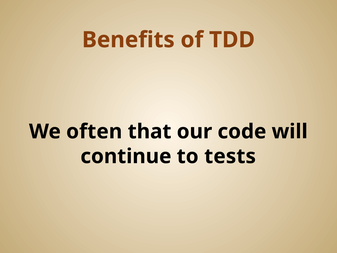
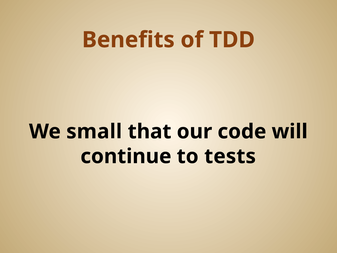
often: often -> small
